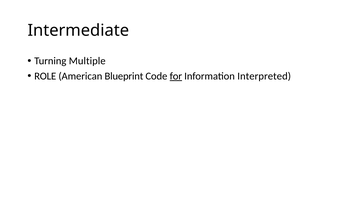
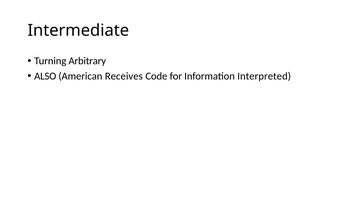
Multiple: Multiple -> Arbitrary
ROLE: ROLE -> ALSO
Blueprint: Blueprint -> Receives
for underline: present -> none
